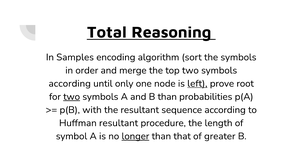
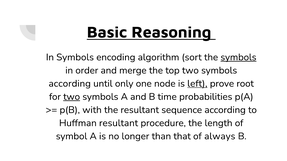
Total: Total -> Basic
In Samples: Samples -> Symbols
symbols at (238, 57) underline: none -> present
B than: than -> time
longer underline: present -> none
greater: greater -> always
